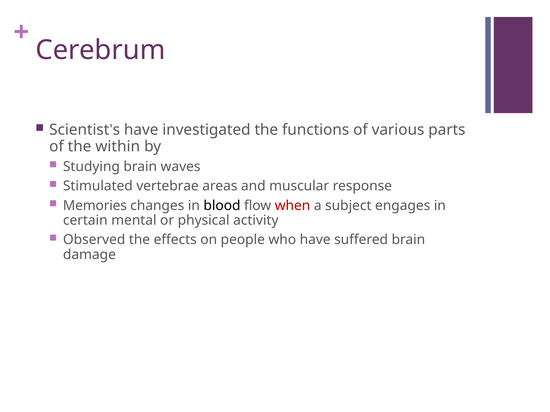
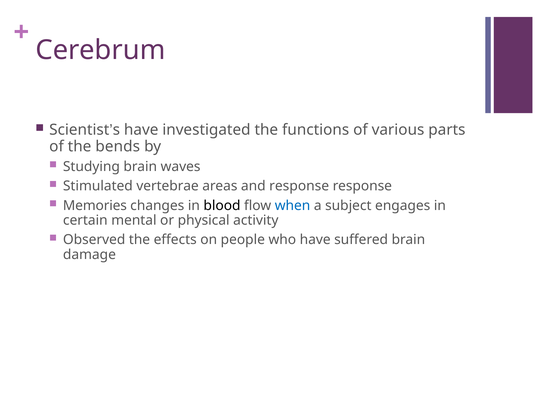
within: within -> bends
and muscular: muscular -> response
when colour: red -> blue
